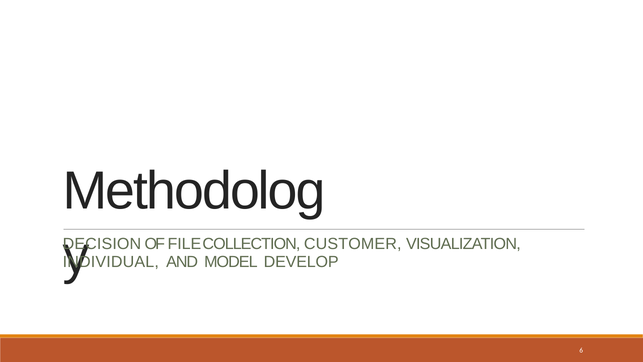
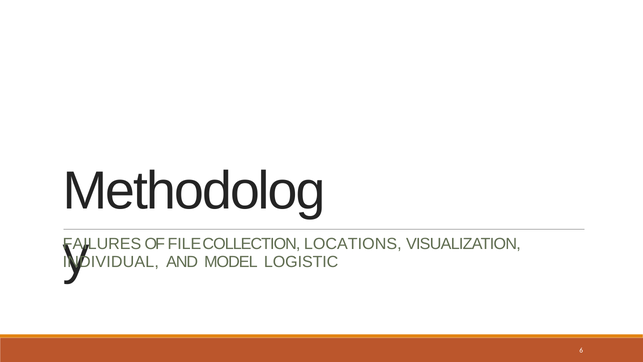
DECISION: DECISION -> FAILURES
CUSTOMER: CUSTOMER -> LOCATIONS
DEVELOP: DEVELOP -> LOGISTIC
